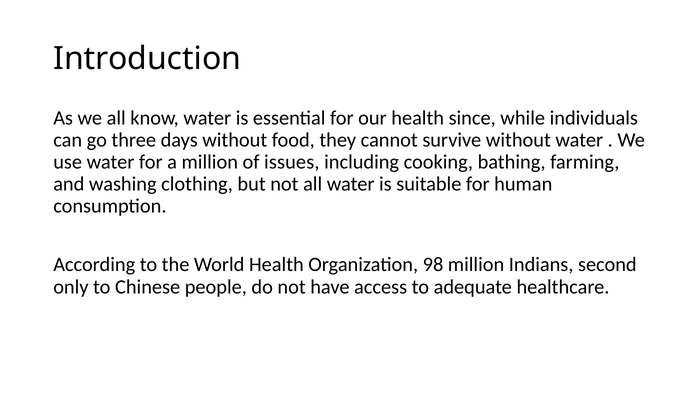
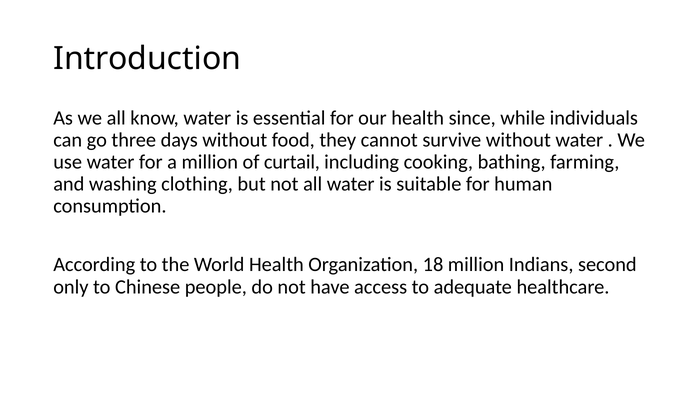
issues: issues -> curtail
98: 98 -> 18
